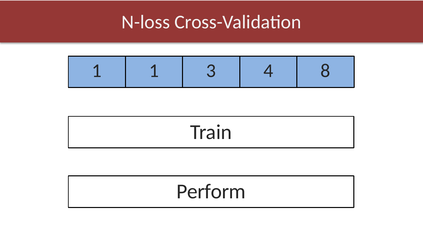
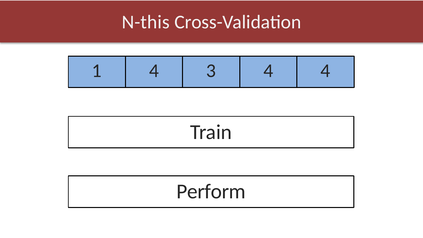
N-loss: N-loss -> N-this
1 1: 1 -> 4
4 8: 8 -> 4
